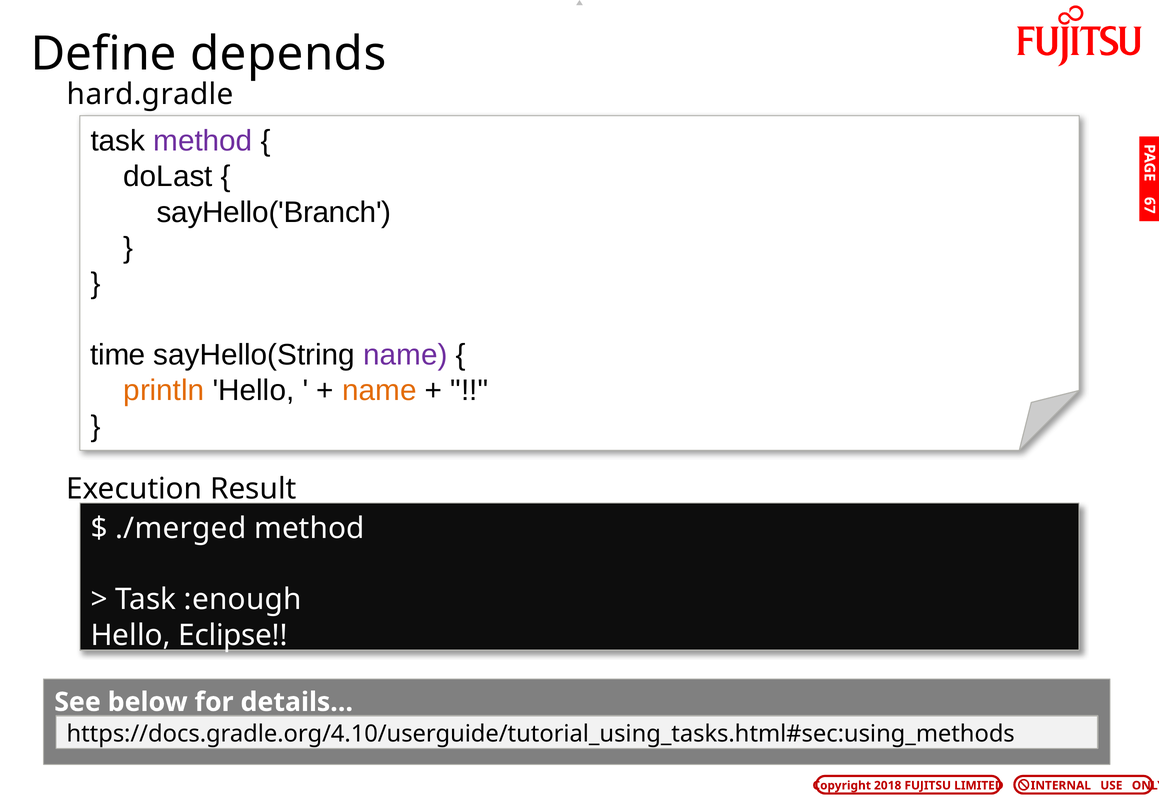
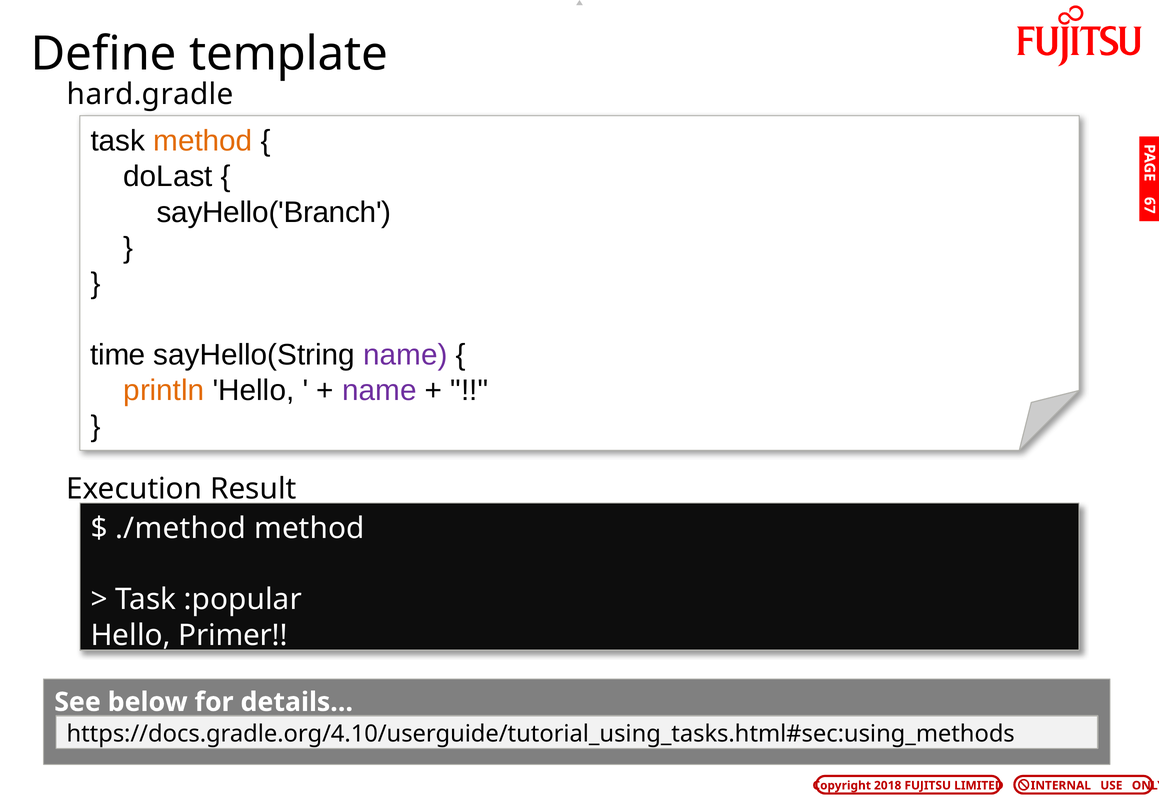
depends: depends -> template
method at (203, 141) colour: purple -> orange
name at (379, 391) colour: orange -> purple
./merged: ./merged -> ./method
:enough: :enough -> :popular
Eclipse: Eclipse -> Primer
